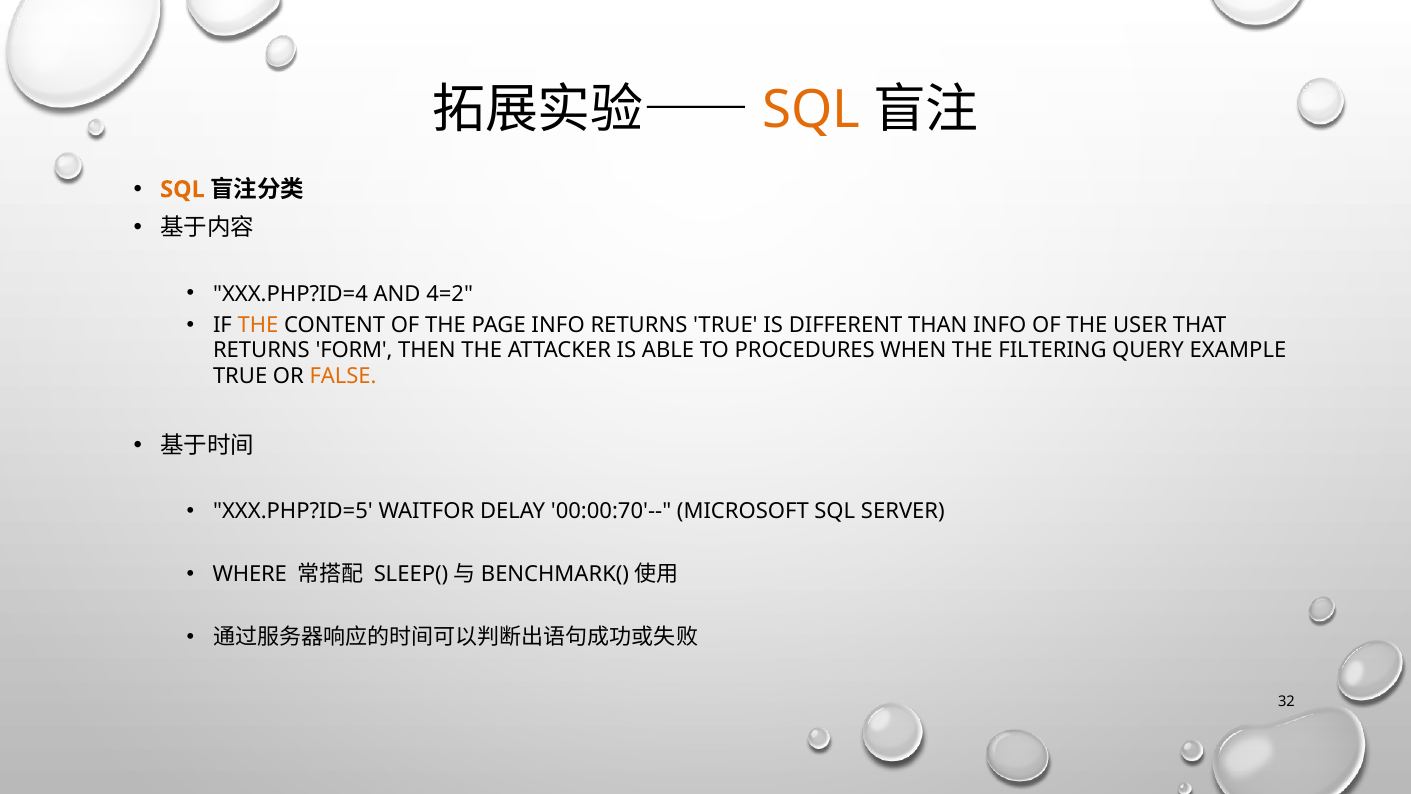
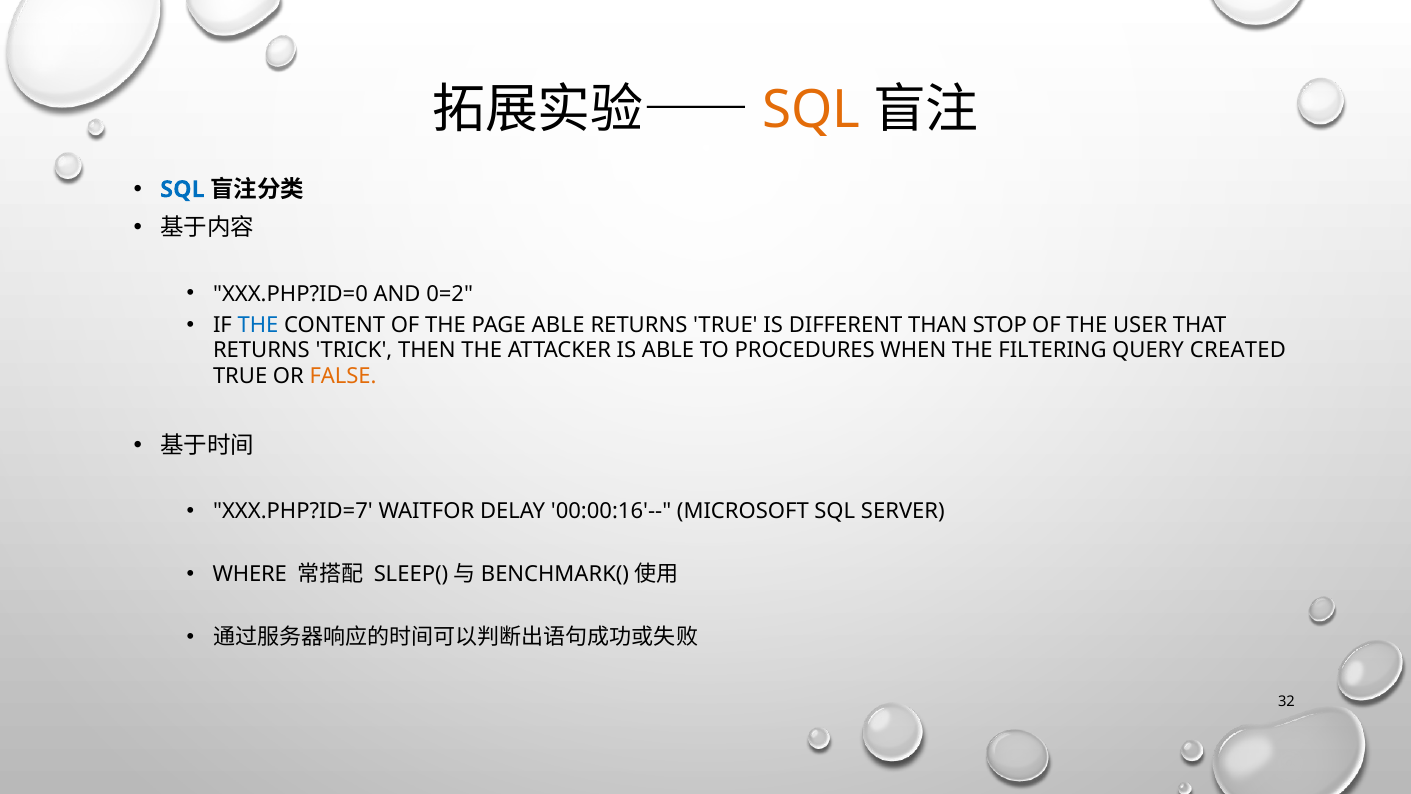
SQL at (182, 189) colour: orange -> blue
XXX.PHP?ID=4: XXX.PHP?ID=4 -> XXX.PHP?ID=0
4=2: 4=2 -> 0=2
THE at (258, 325) colour: orange -> blue
PAGE INFO: INFO -> ABLE
THAN INFO: INFO -> STOP
FORM: FORM -> TRICK
EXAMPLE: EXAMPLE -> CREATED
XXX.PHP?ID=5: XXX.PHP?ID=5 -> XXX.PHP?ID=7
00:00:70'--: 00:00:70'-- -> 00:00:16'--
